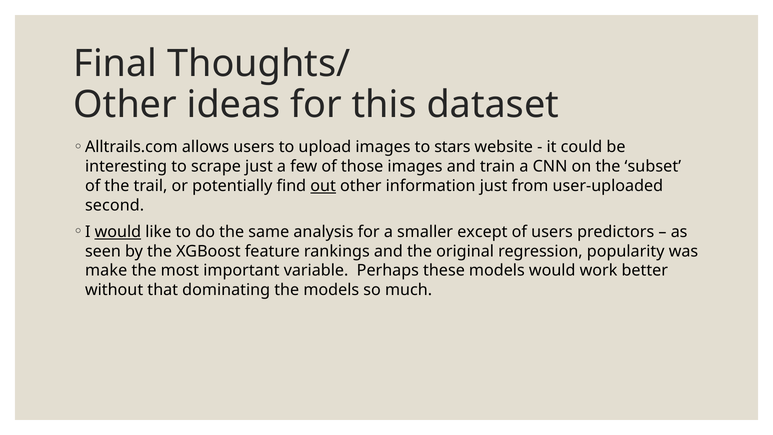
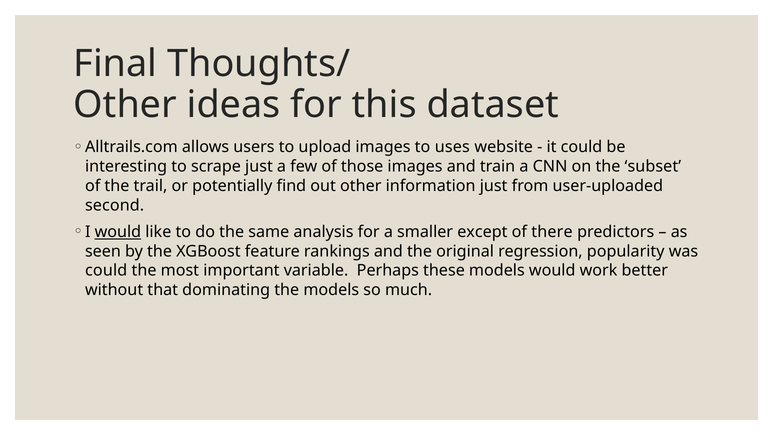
stars: stars -> uses
out underline: present -> none
of users: users -> there
make at (106, 270): make -> could
